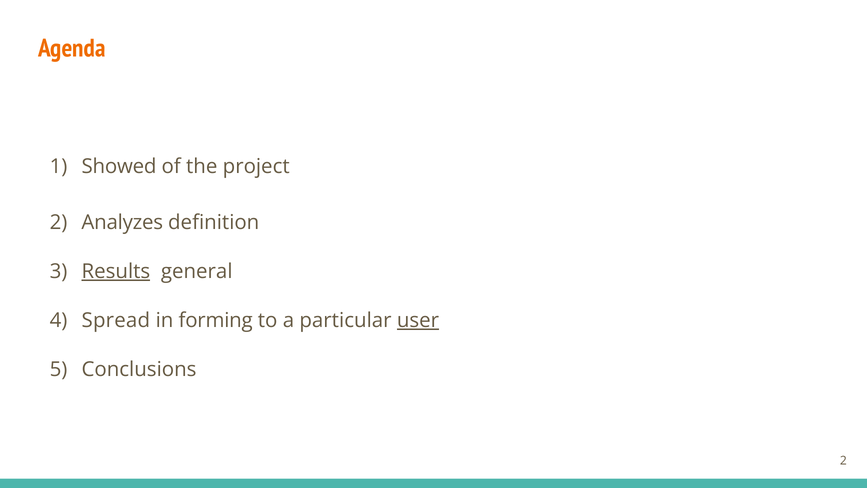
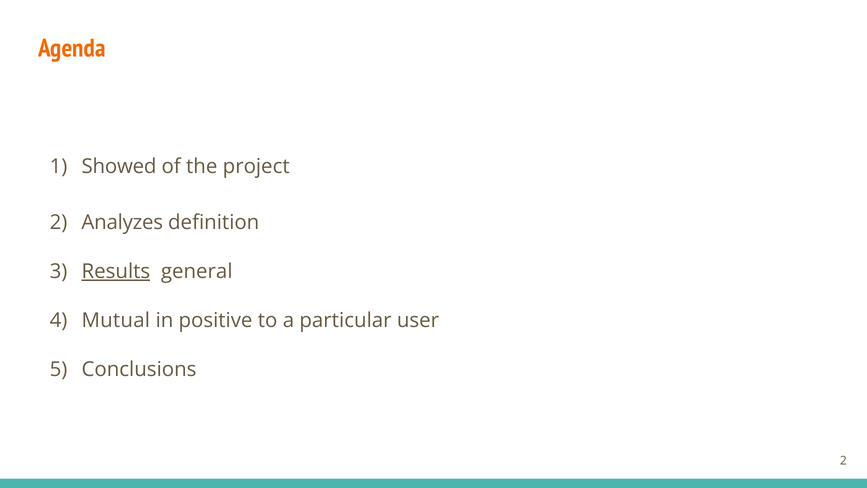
Spread: Spread -> Mutual
forming: forming -> positive
user underline: present -> none
